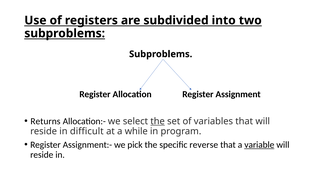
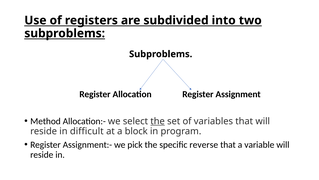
Returns: Returns -> Method
while: while -> block
variable underline: present -> none
